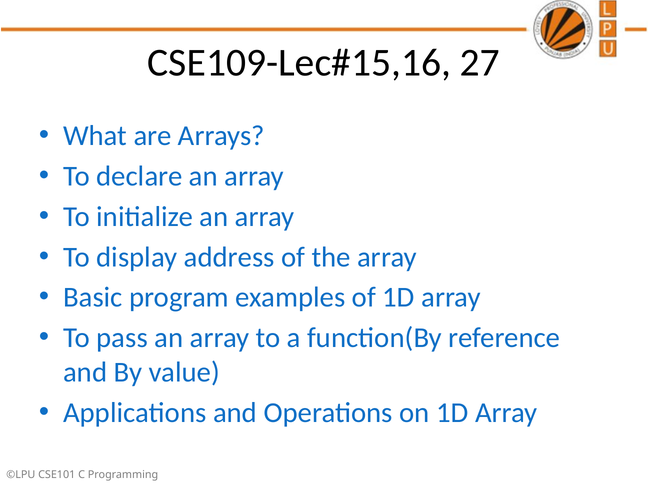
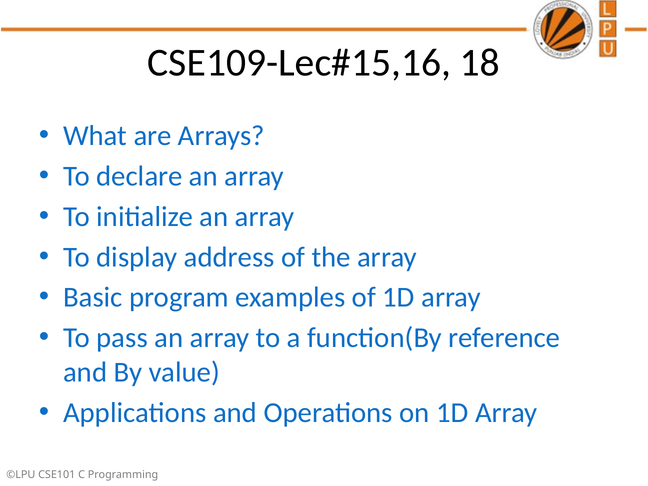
27: 27 -> 18
